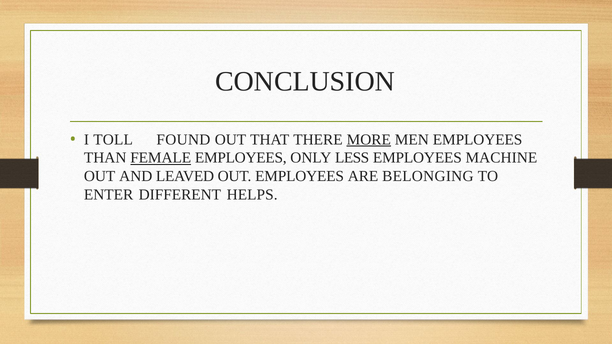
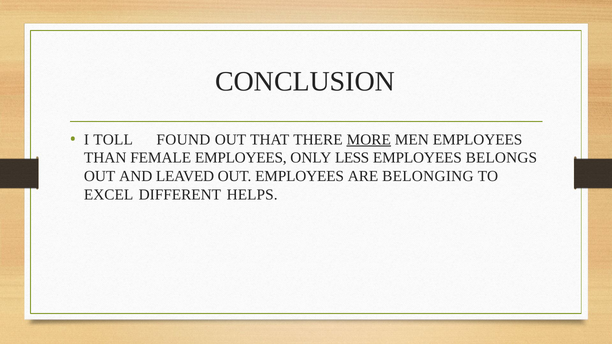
FEMALE underline: present -> none
MACHINE: MACHINE -> BELONGS
ENTER: ENTER -> EXCEL
